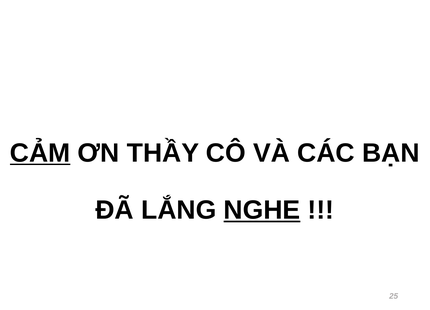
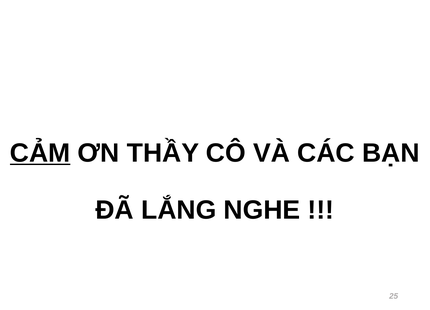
NGHE underline: present -> none
